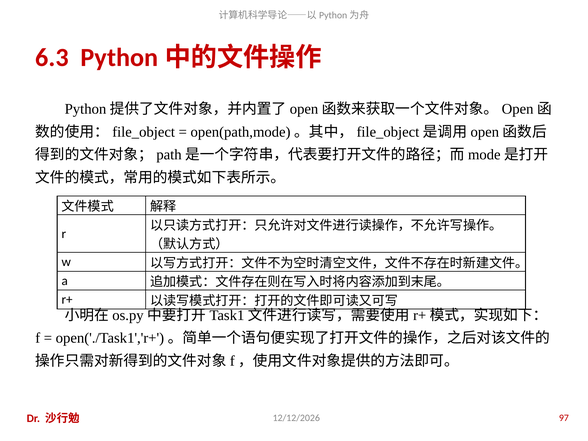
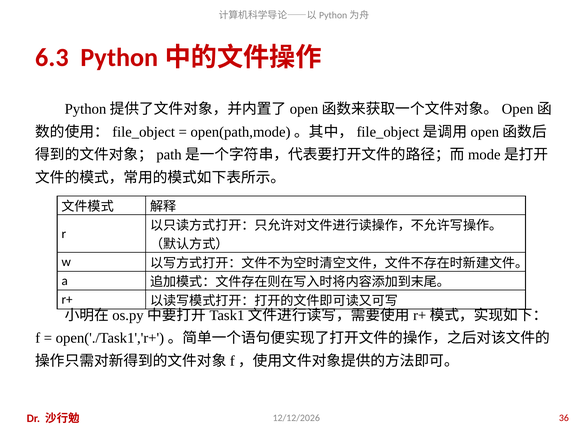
97: 97 -> 36
